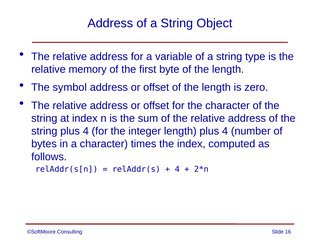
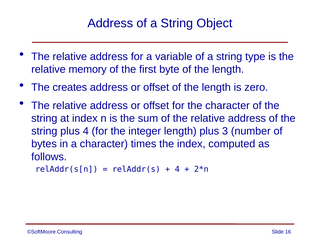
symbol: symbol -> creates
length plus 4: 4 -> 3
